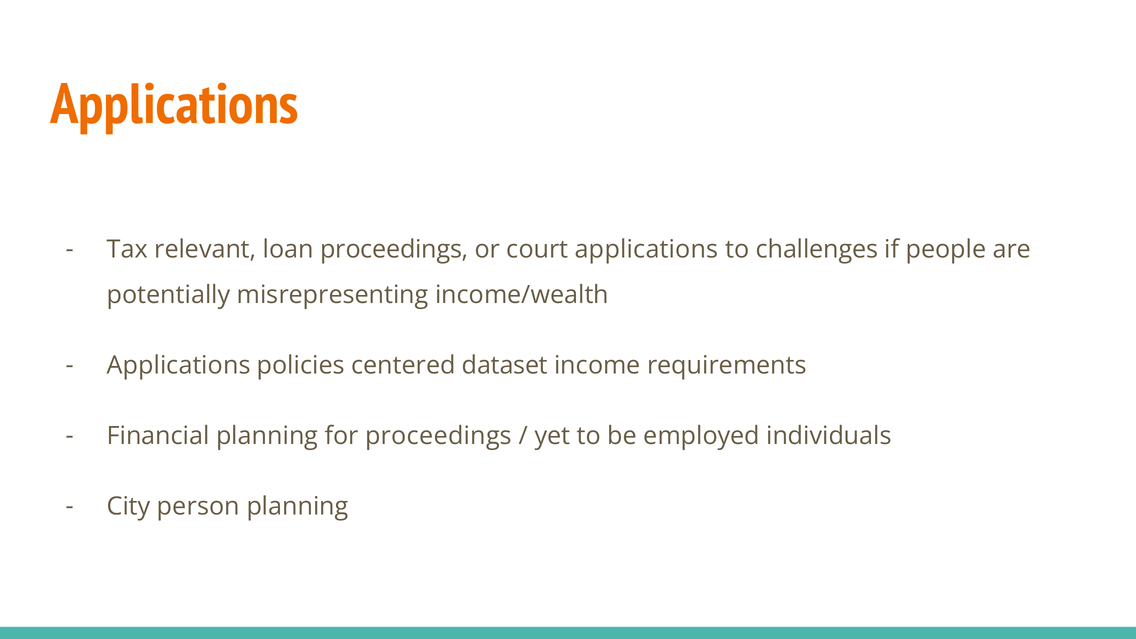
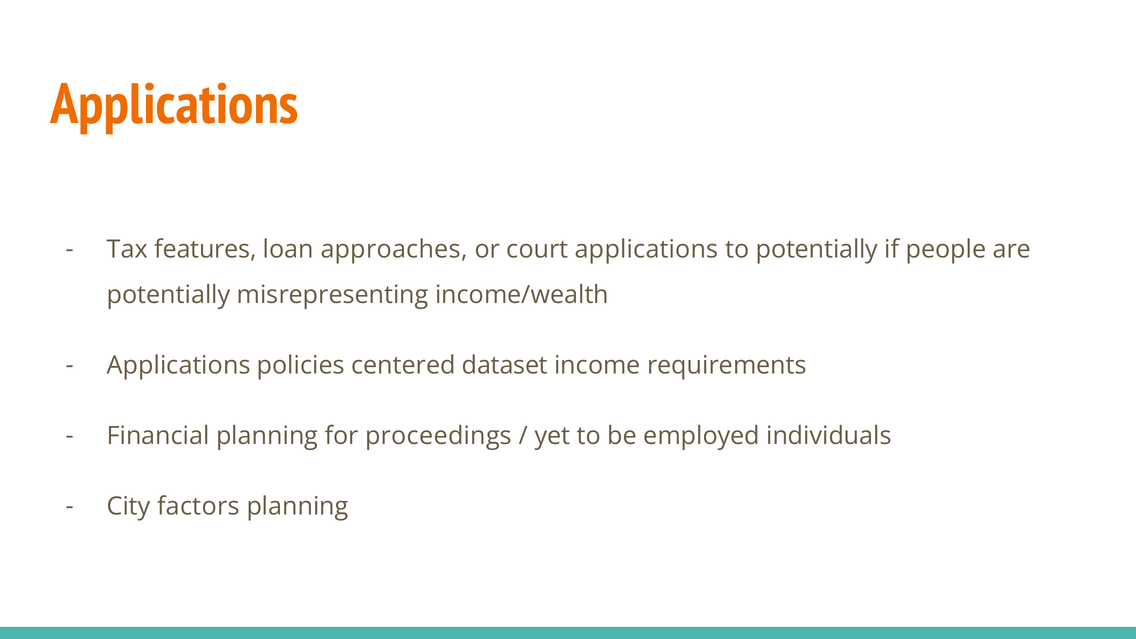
relevant: relevant -> features
loan proceedings: proceedings -> approaches
to challenges: challenges -> potentially
person: person -> factors
